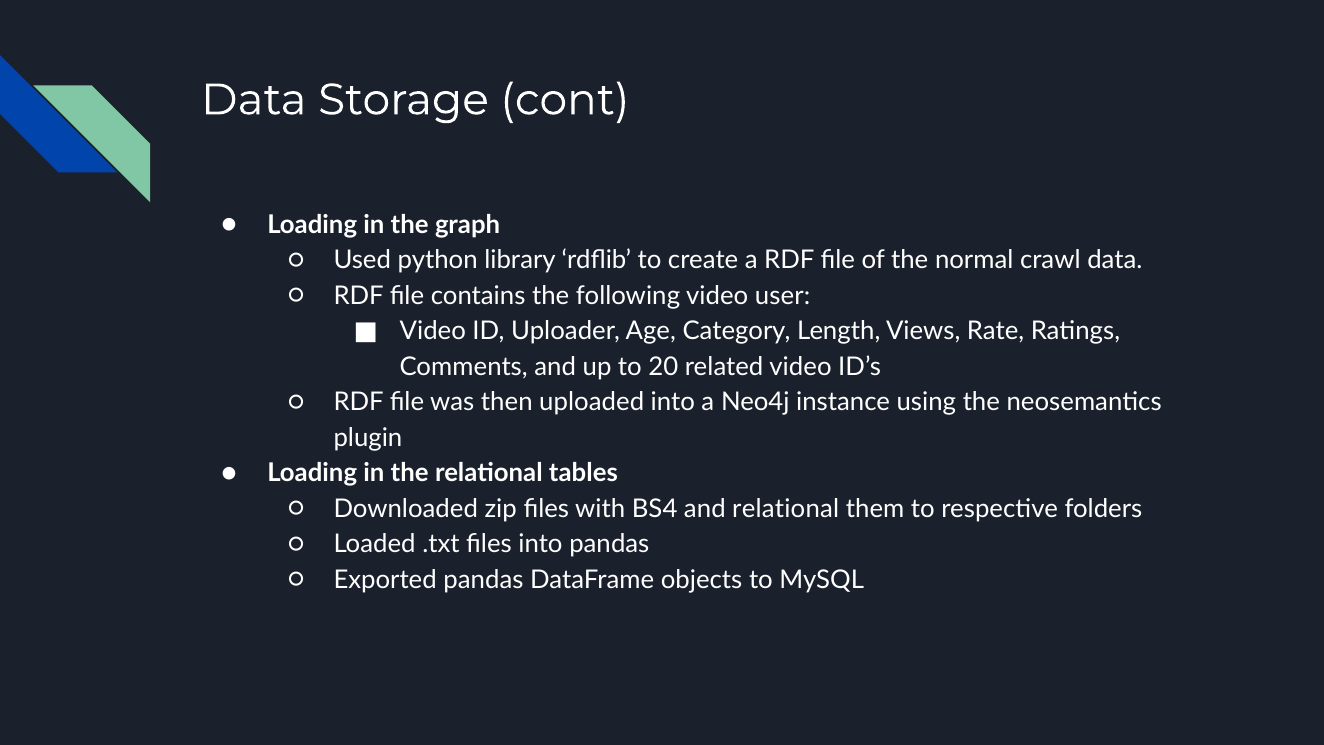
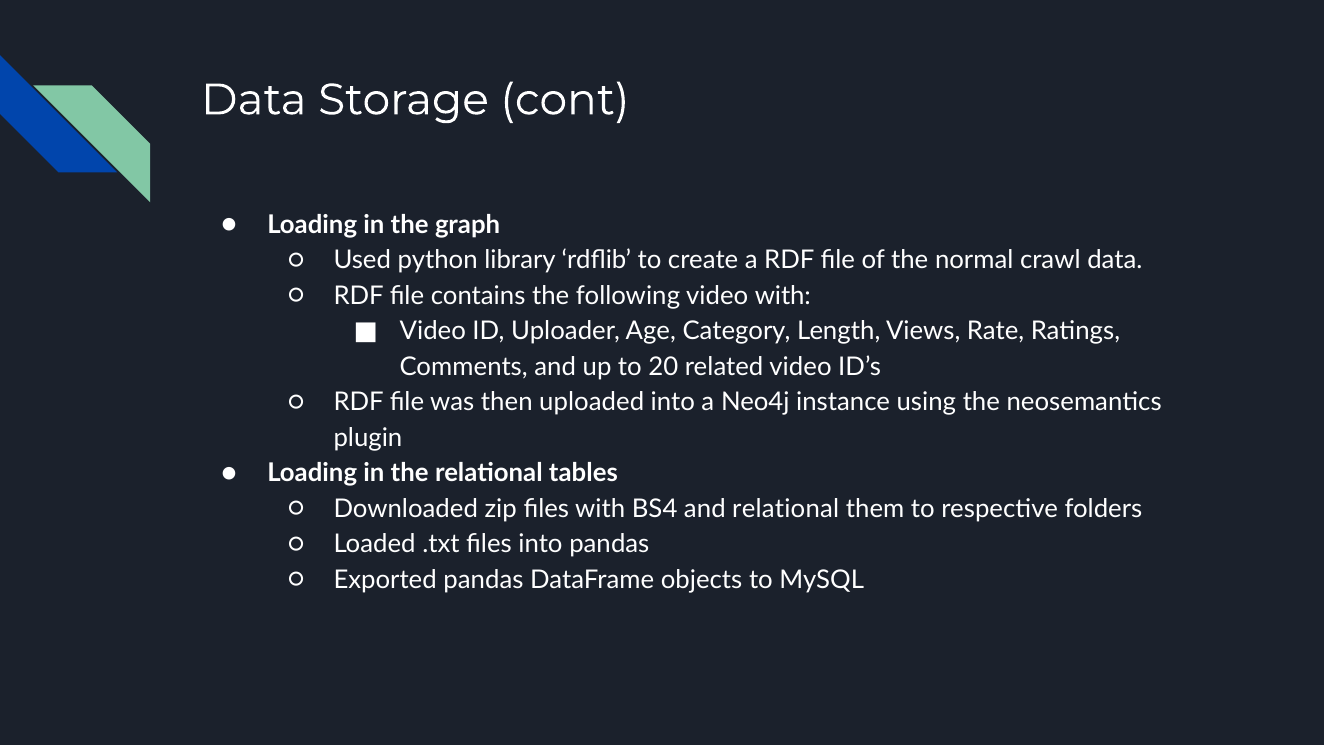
video user: user -> with
